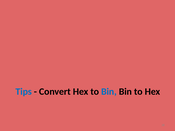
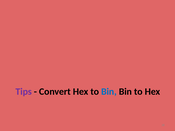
Tips colour: blue -> purple
